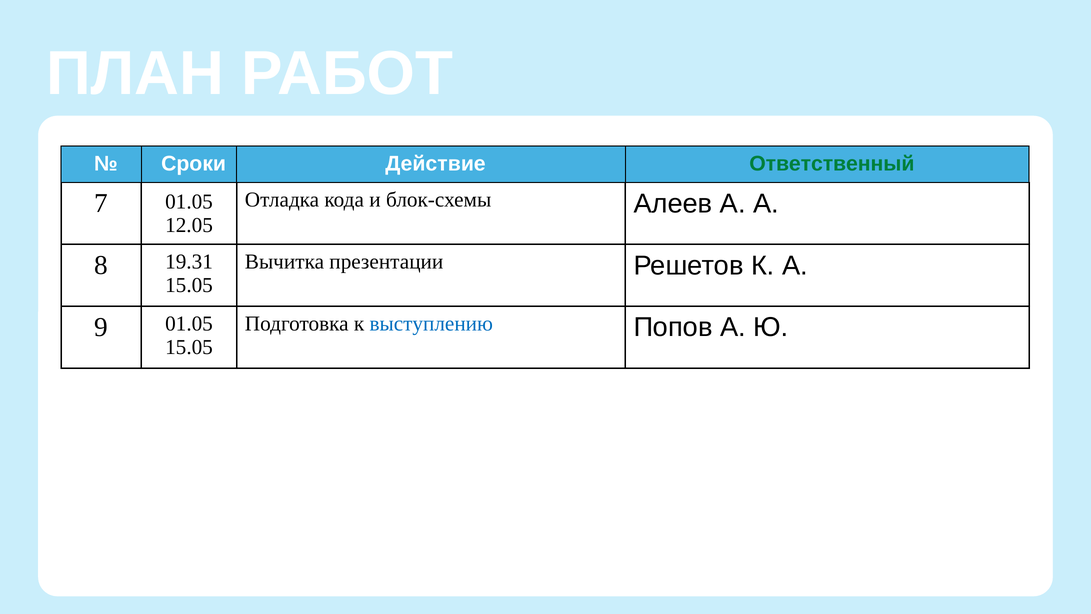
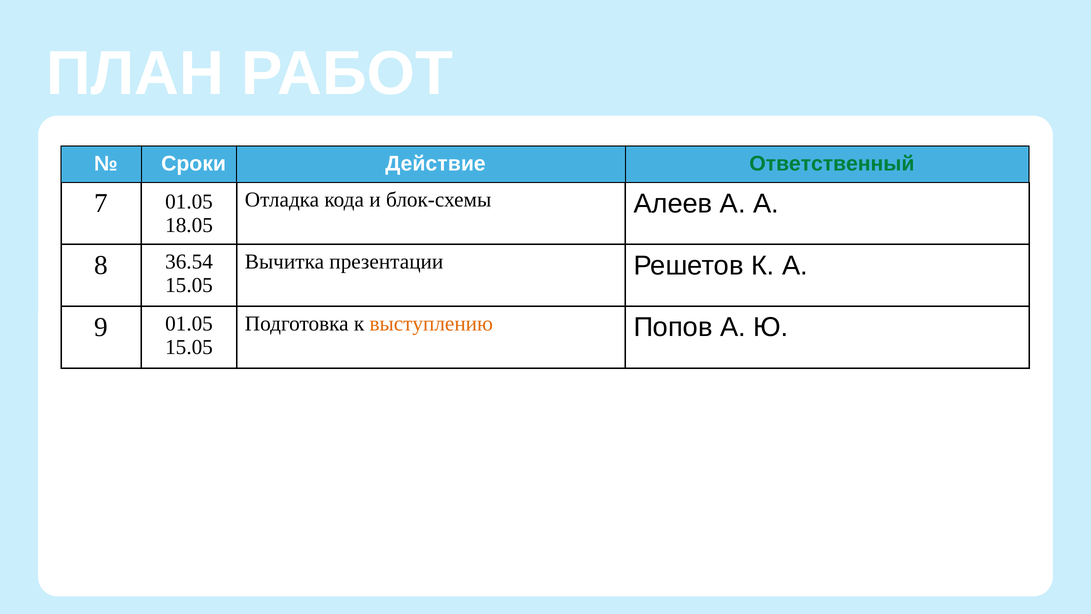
12.05: 12.05 -> 18.05
19.31: 19.31 -> 36.54
выступлению colour: blue -> orange
